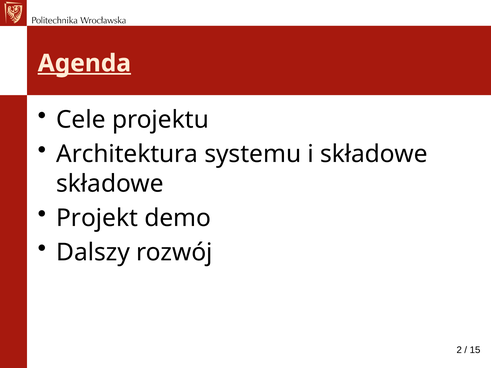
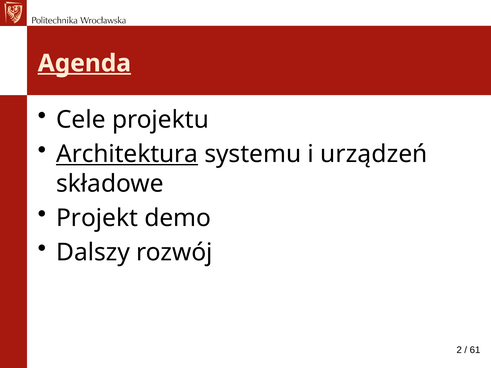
Architektura underline: none -> present
i składowe: składowe -> urządzeń
15: 15 -> 61
